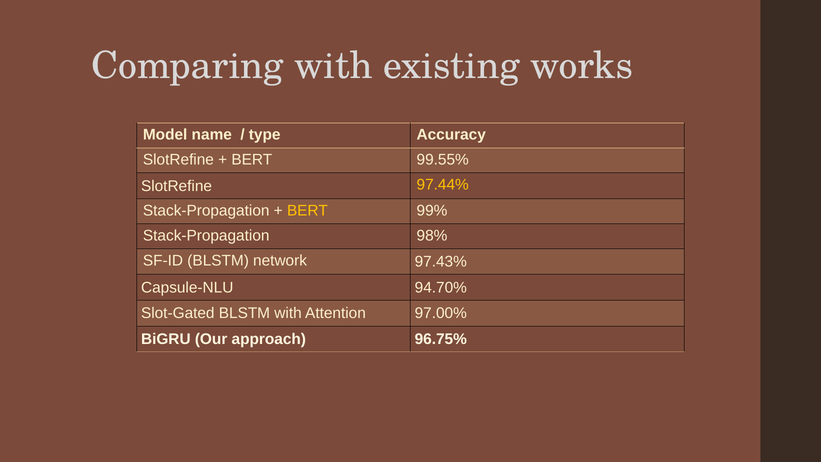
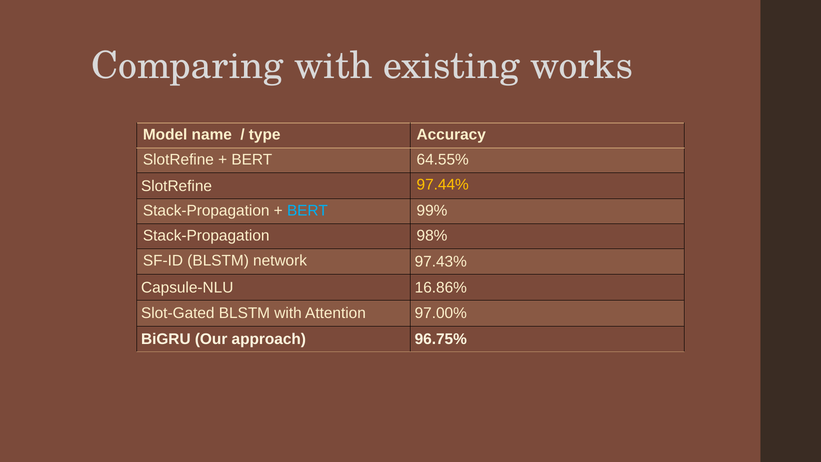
99.55%: 99.55% -> 64.55%
BERT at (307, 211) colour: yellow -> light blue
94.70%: 94.70% -> 16.86%
